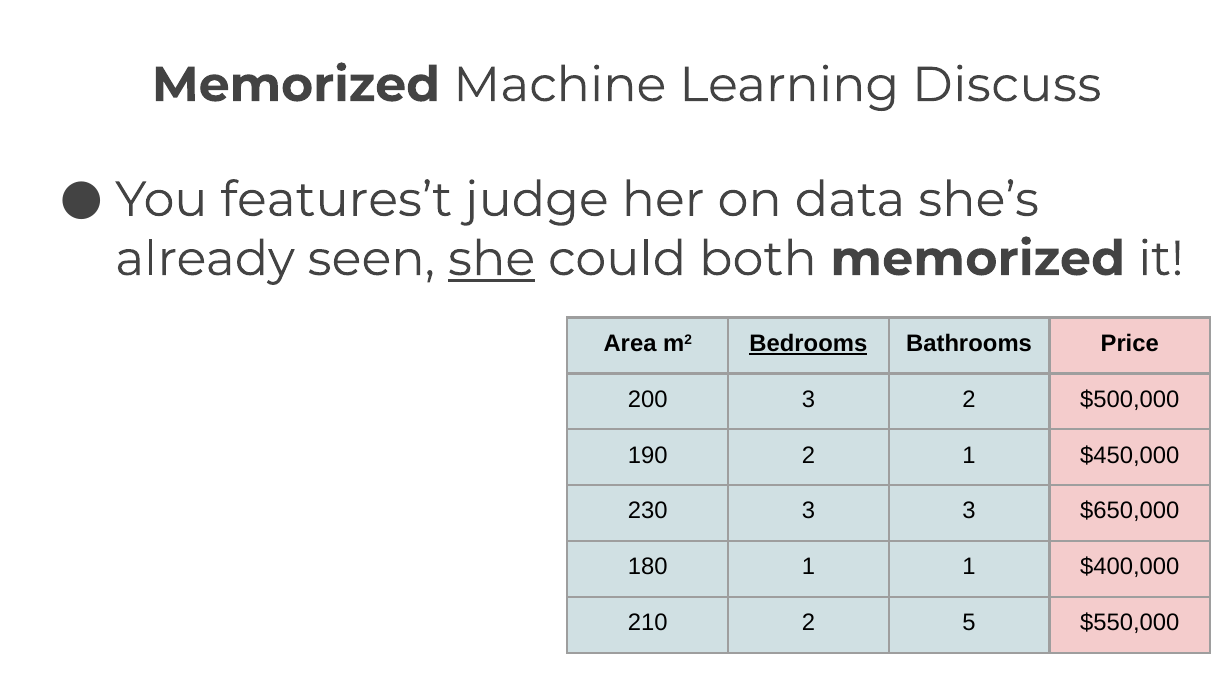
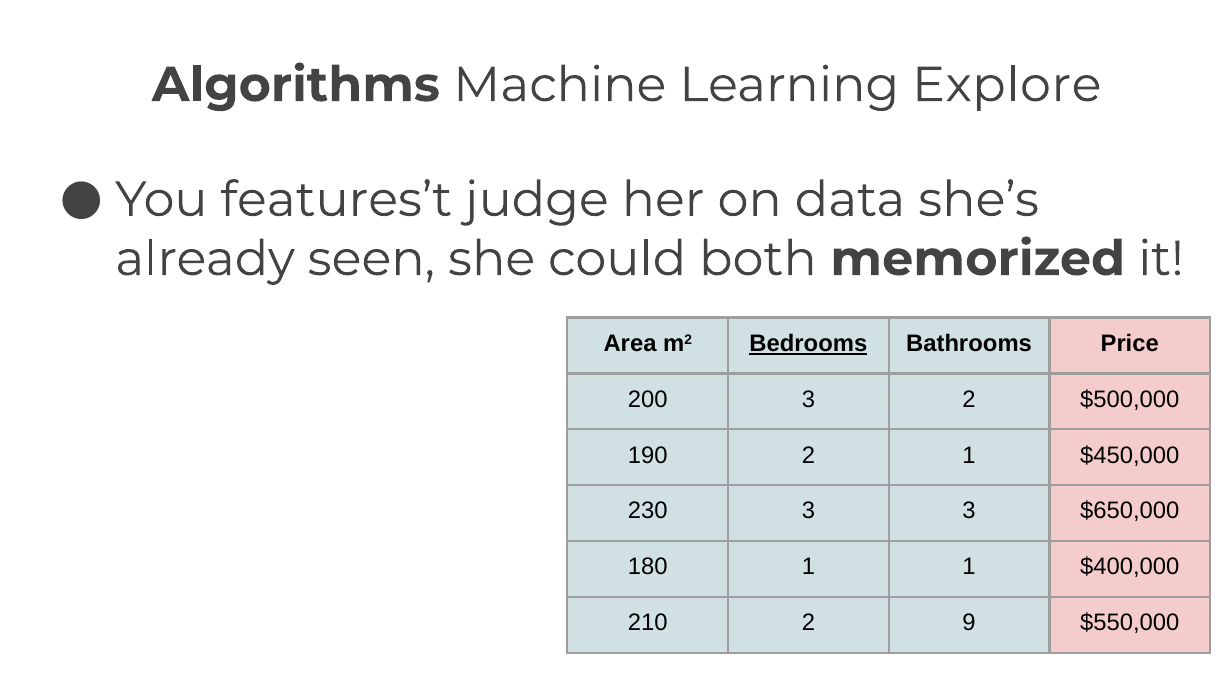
Memorized at (296, 85): Memorized -> Algorithms
Discuss: Discuss -> Explore
she underline: present -> none
5: 5 -> 9
